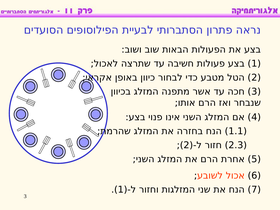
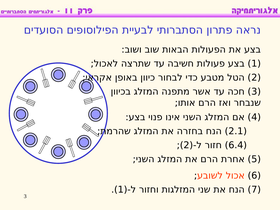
1.1: 1.1 -> 2.1
2.3: 2.3 -> 6.4
